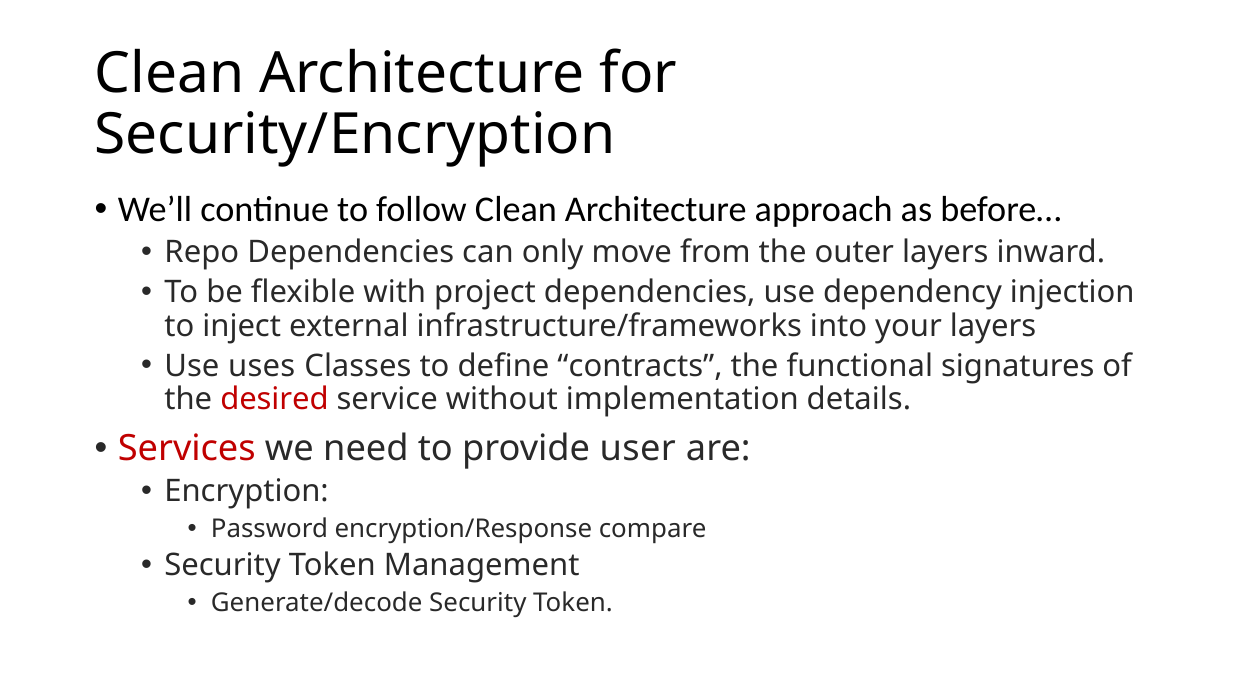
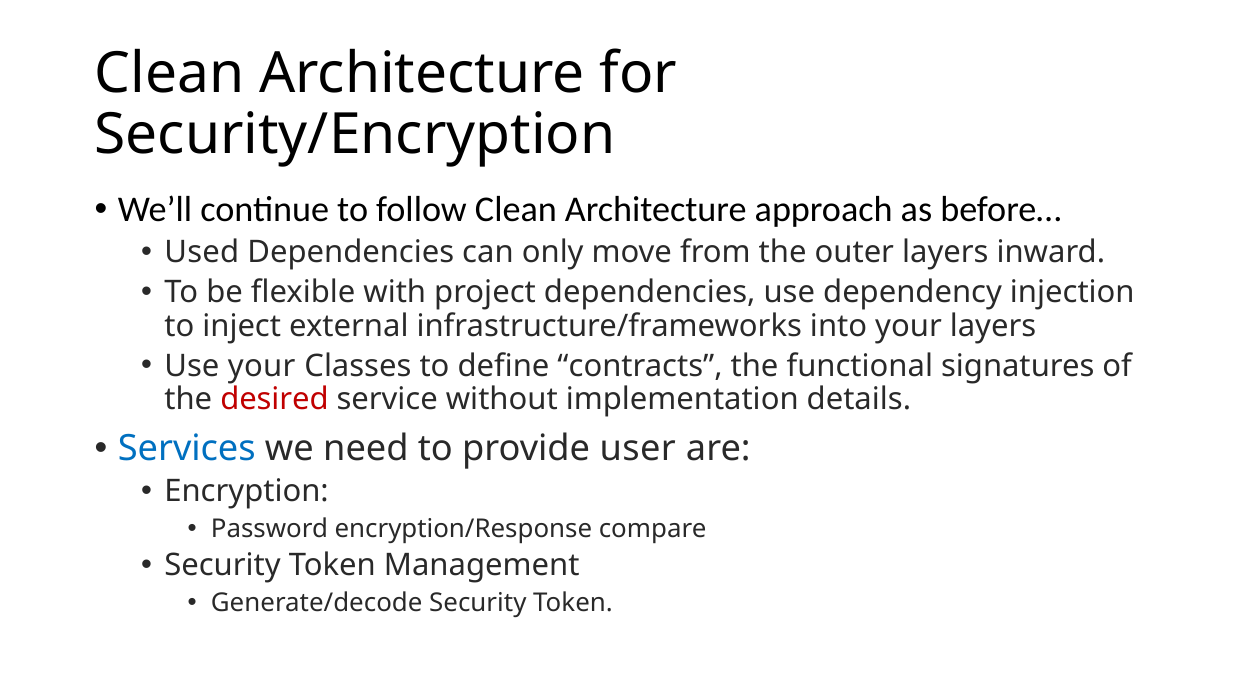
Repo: Repo -> Used
Use uses: uses -> your
Services colour: red -> blue
